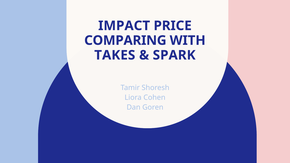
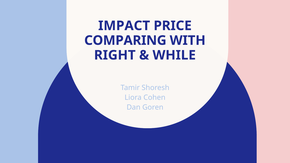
TAKES: TAKES -> RIGHT
SPARK: SPARK -> WHILE
